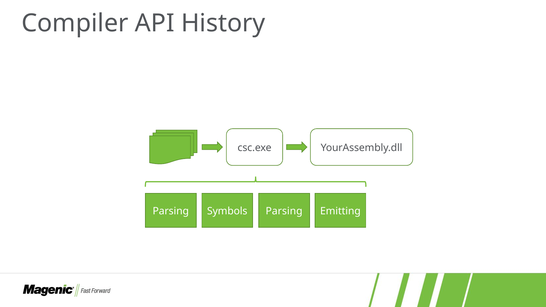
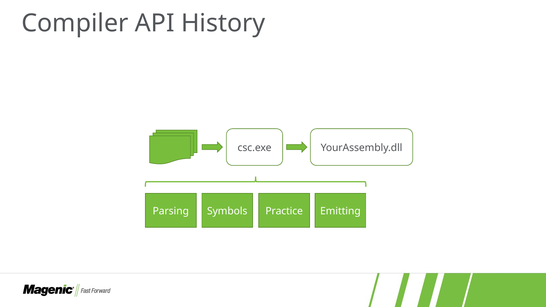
Symbols Parsing: Parsing -> Practice
